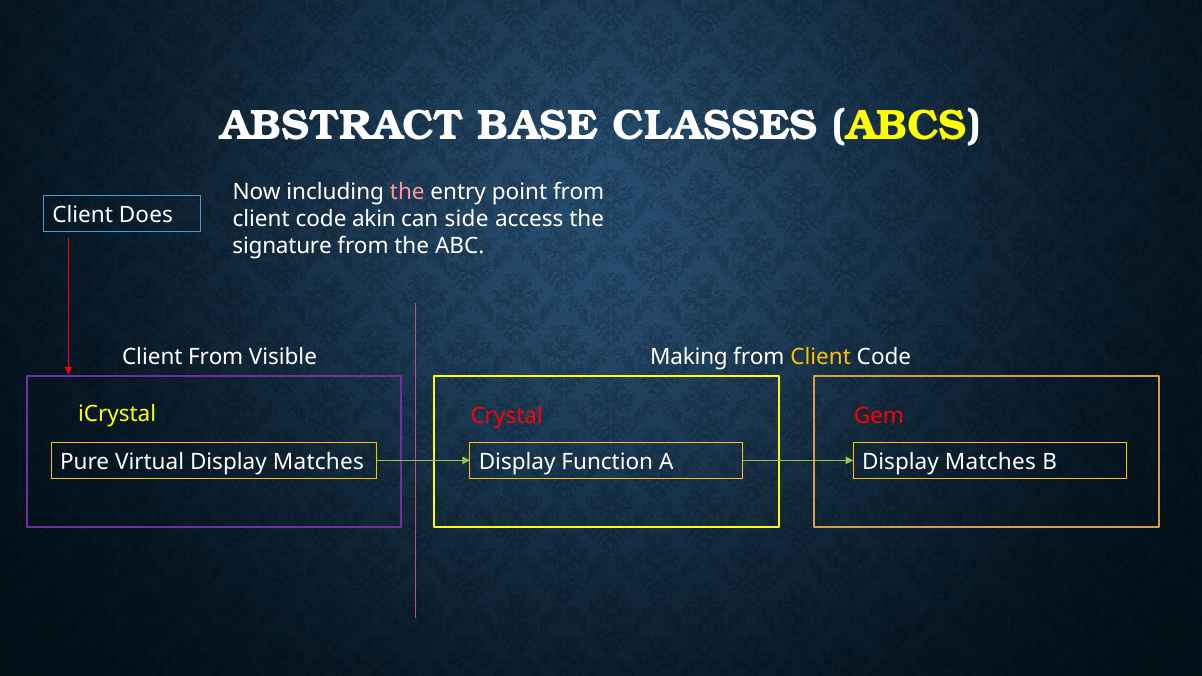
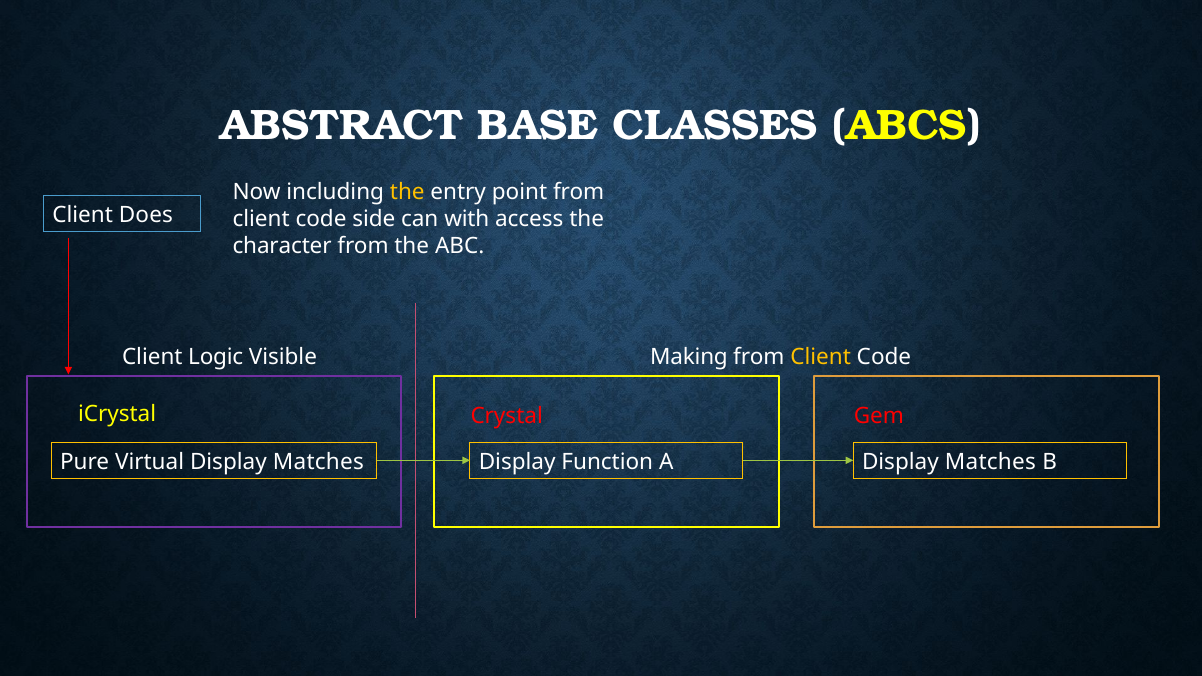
the at (407, 192) colour: pink -> yellow
akin: akin -> side
side: side -> with
signature: signature -> character
Client From: From -> Logic
